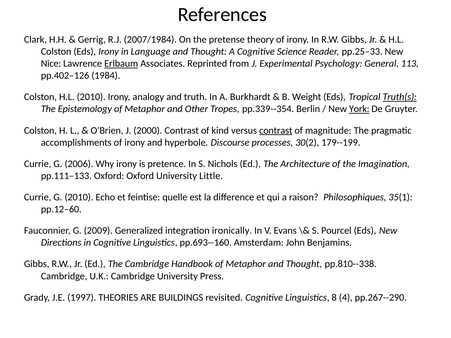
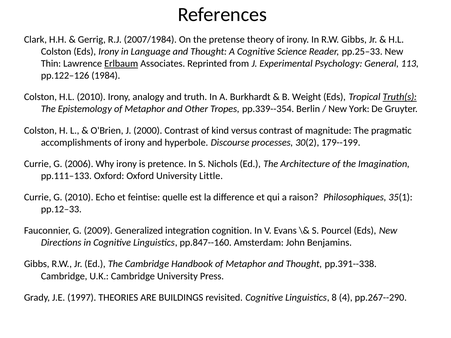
Nice: Nice -> Thin
pp.402–126: pp.402–126 -> pp.122–126
York underline: present -> none
contrast at (276, 130) underline: present -> none
pp.12–60: pp.12–60 -> pp.12–33
ironically: ironically -> cognition
pp.693--160: pp.693--160 -> pp.847--160
pp.810--338: pp.810--338 -> pp.391--338
